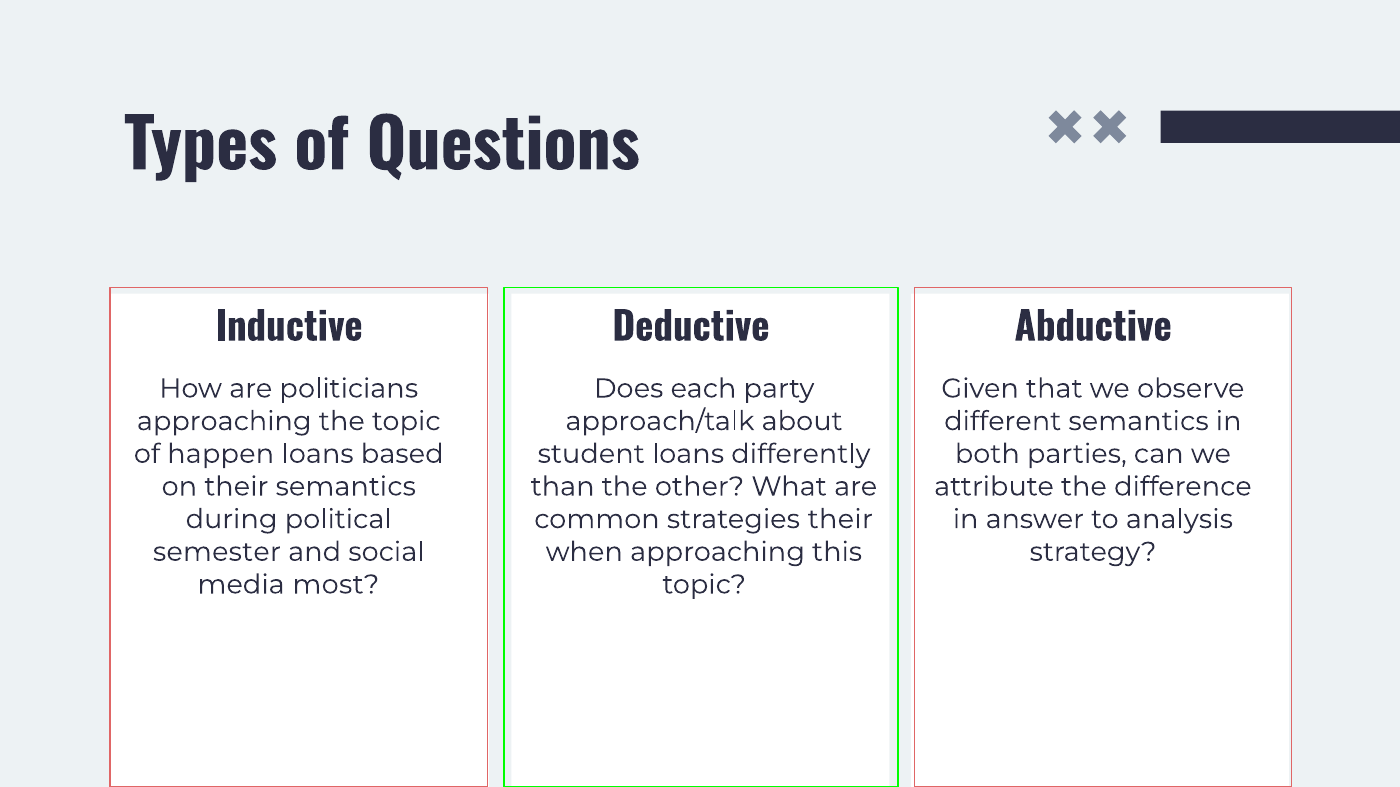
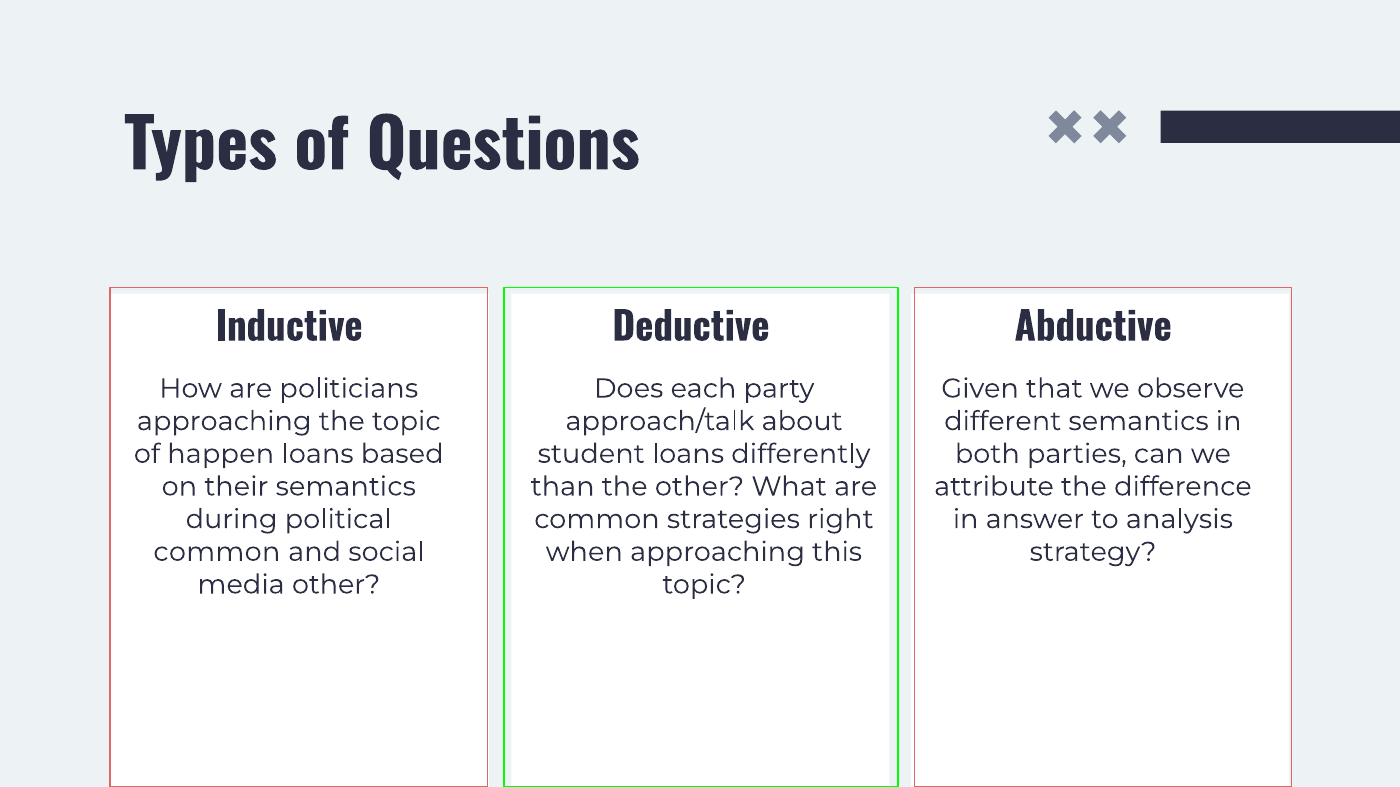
strategies their: their -> right
semester at (217, 552): semester -> common
media most: most -> other
